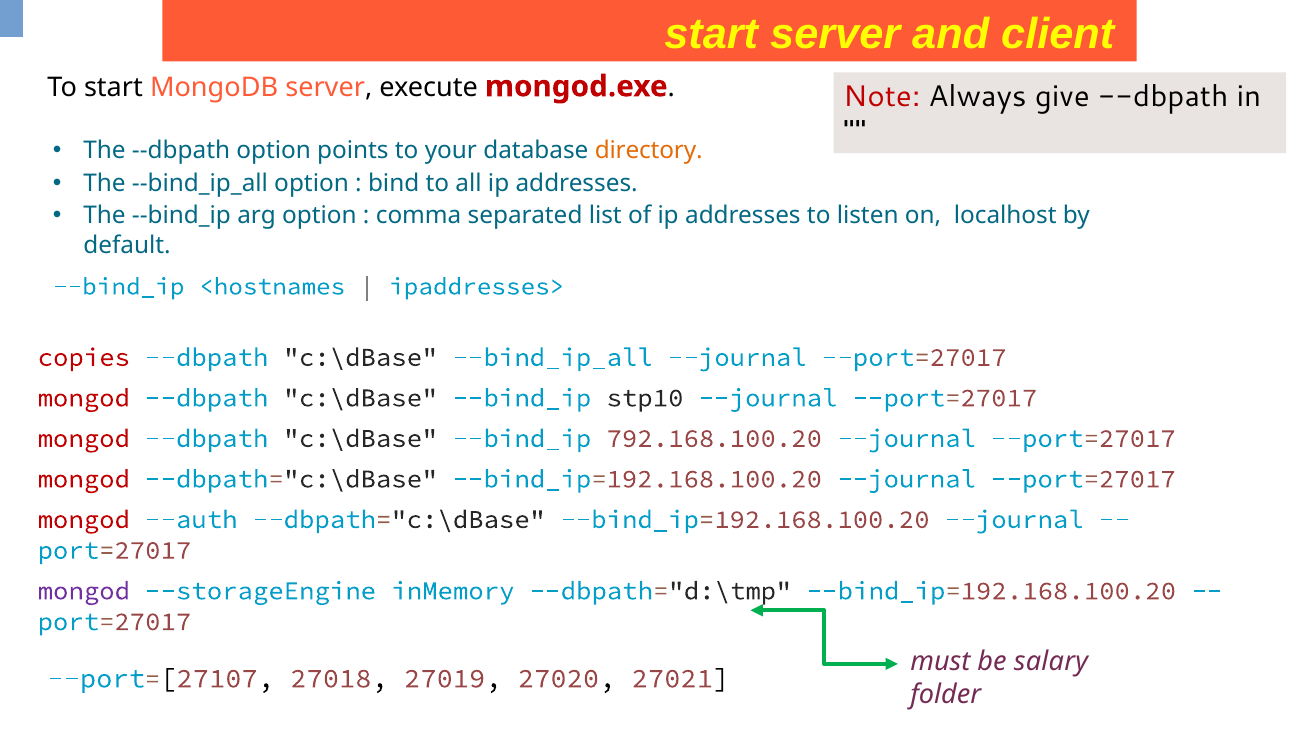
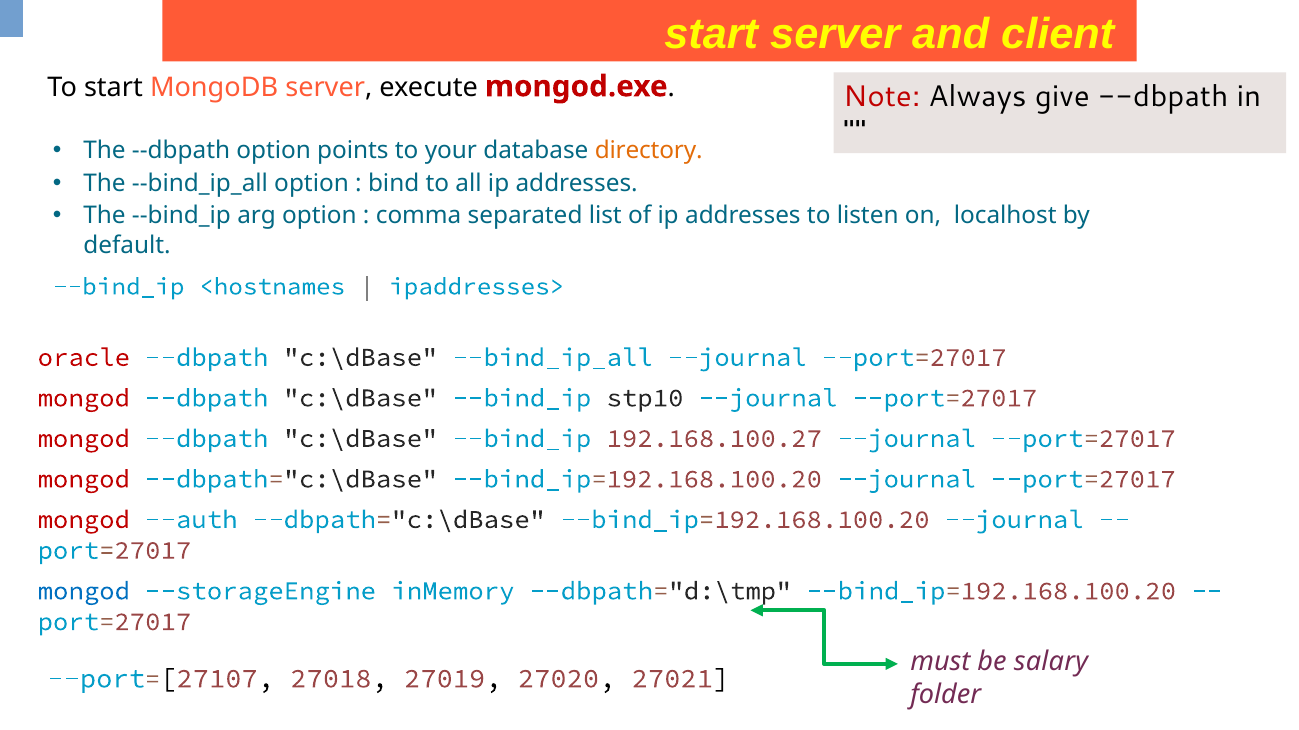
copies: copies -> oracle
792.168.100.20: 792.168.100.20 -> 192.168.100.27
mongod at (84, 591) colour: purple -> blue
